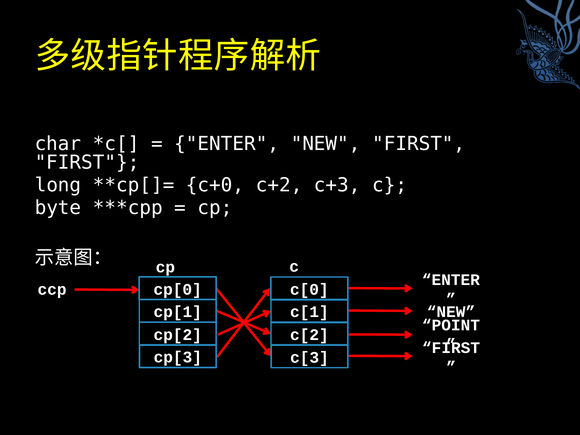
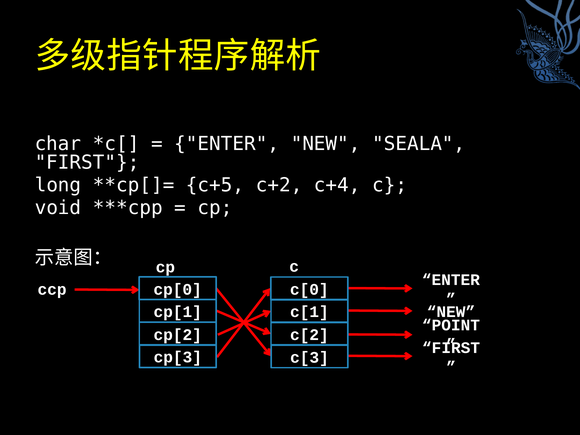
NEW FIRST: FIRST -> SEALA
c+0: c+0 -> c+5
c+3: c+3 -> c+4
byte: byte -> void
